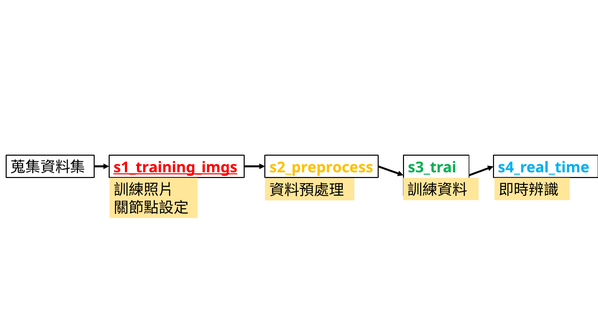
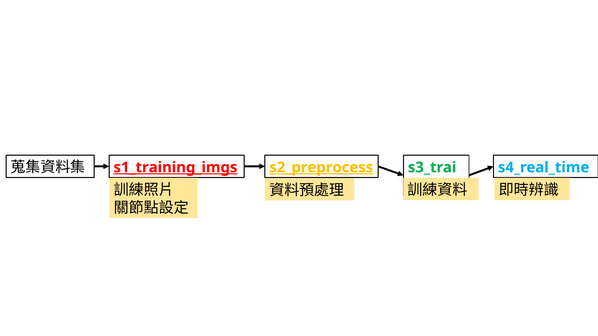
s2_preprocess underline: none -> present
